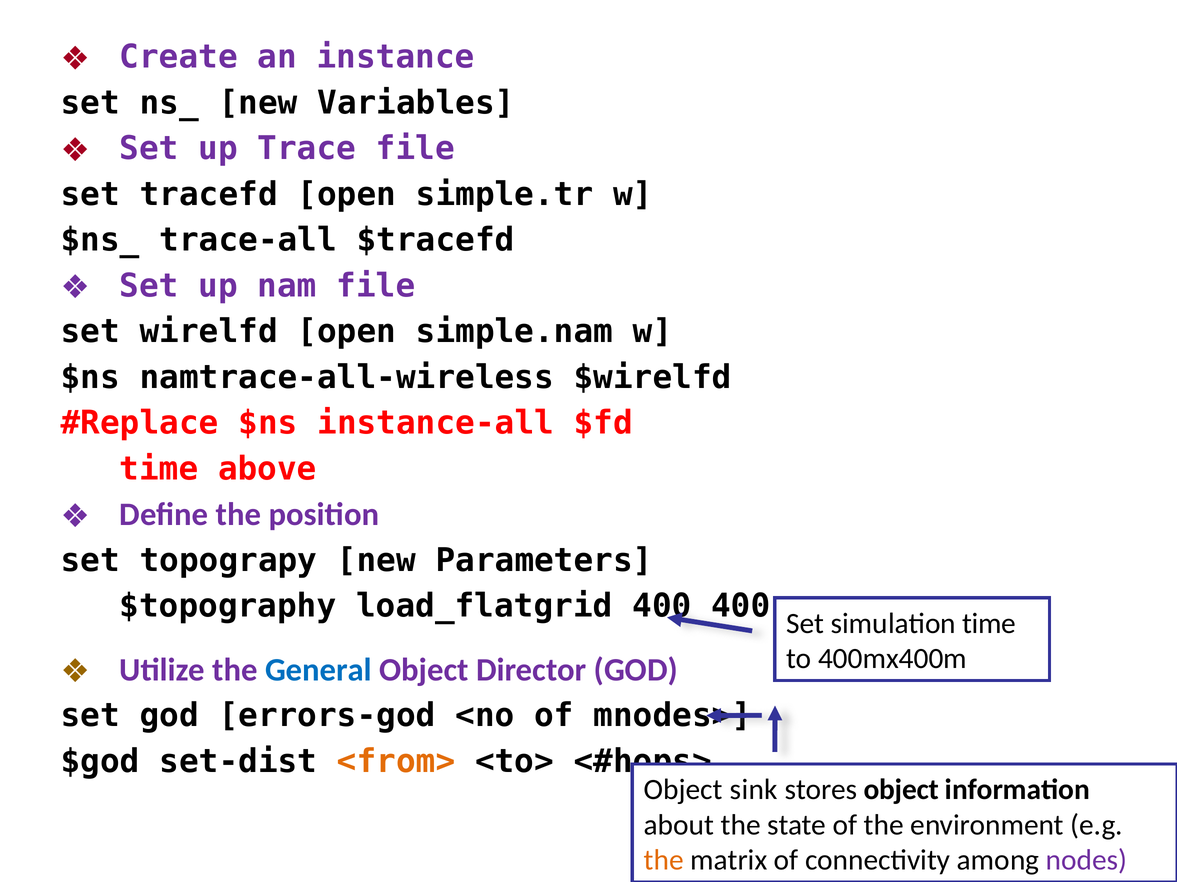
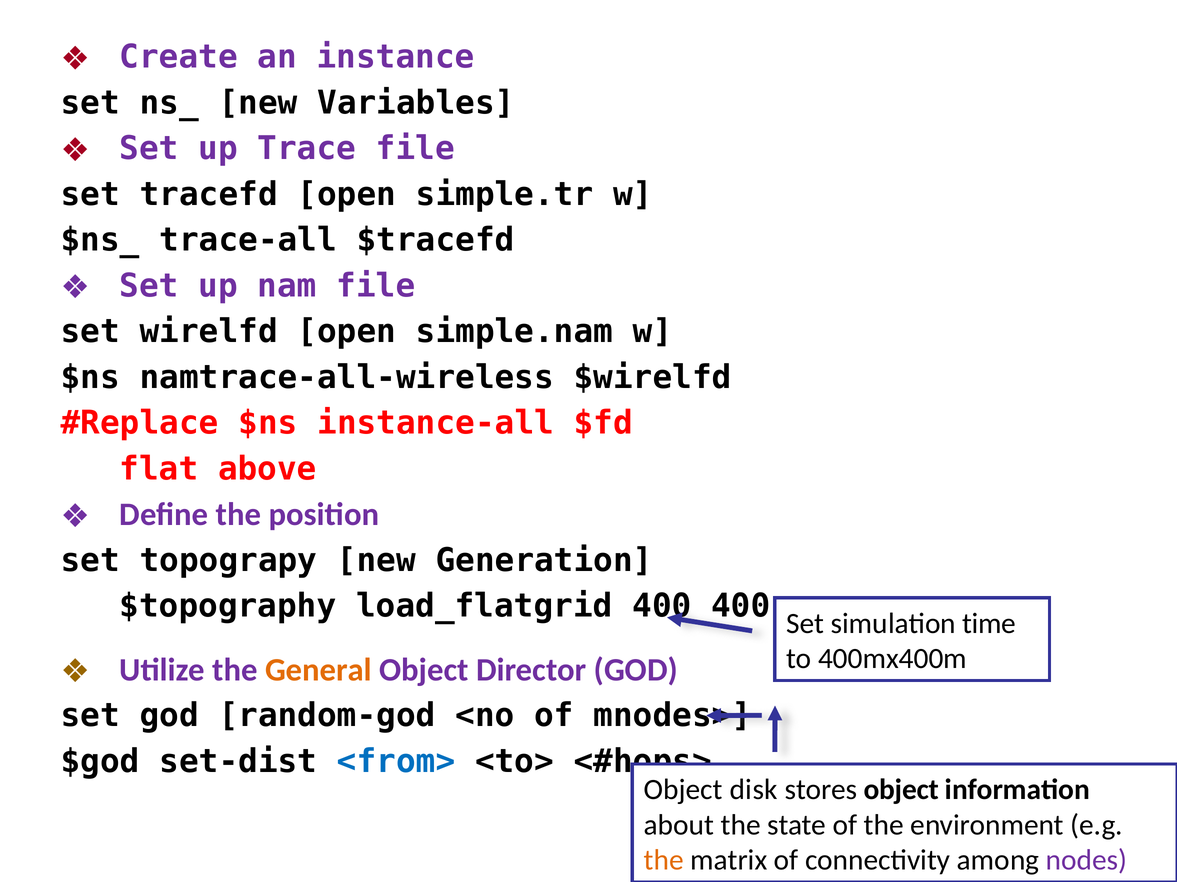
time at (159, 469): time -> flat
Parameters: Parameters -> Generation
General colour: blue -> orange
errors-god: errors-god -> random-god
<from> colour: orange -> blue
sink: sink -> disk
